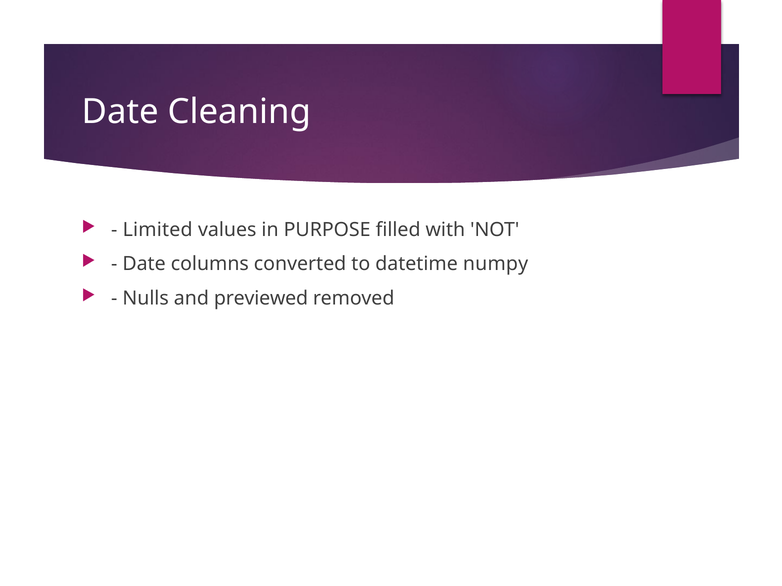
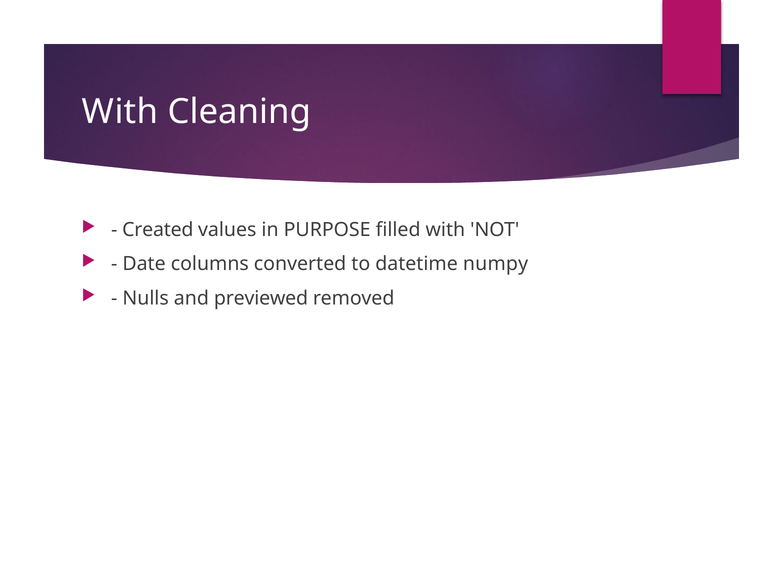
Date at (120, 112): Date -> With
Limited: Limited -> Created
